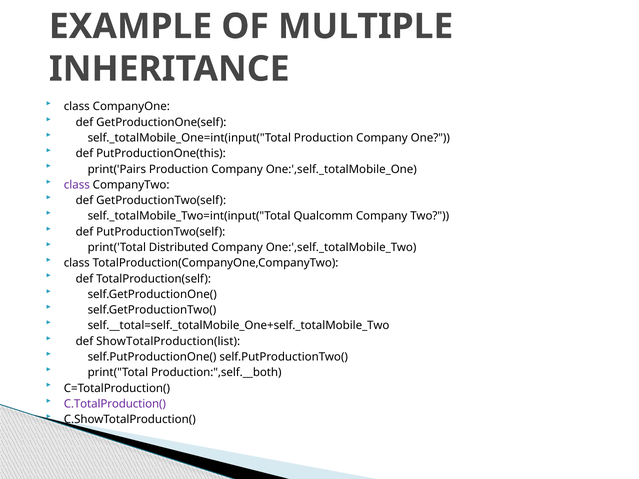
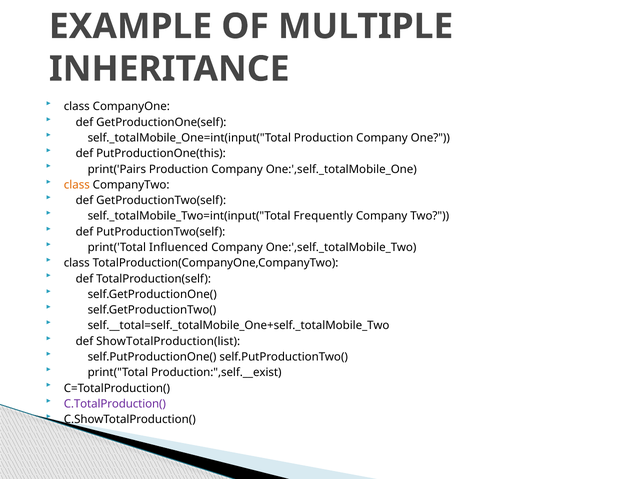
class at (77, 185) colour: purple -> orange
Qualcomm: Qualcomm -> Frequently
Distributed: Distributed -> Influenced
Production:",self.__both: Production:",self.__both -> Production:",self.__exist
